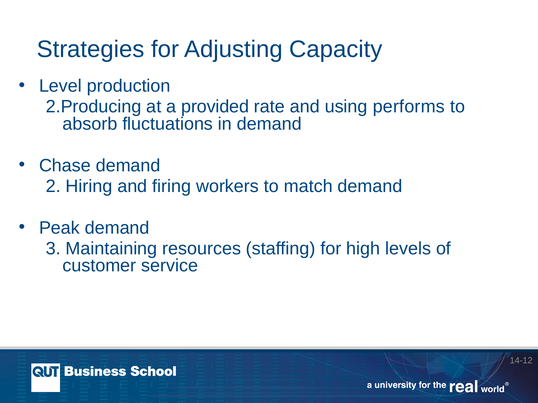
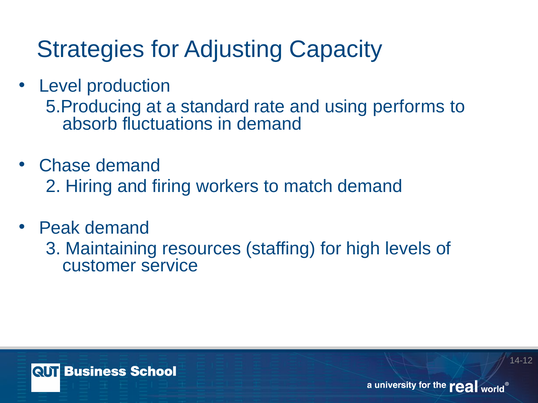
2.Producing: 2.Producing -> 5.Producing
provided: provided -> standard
